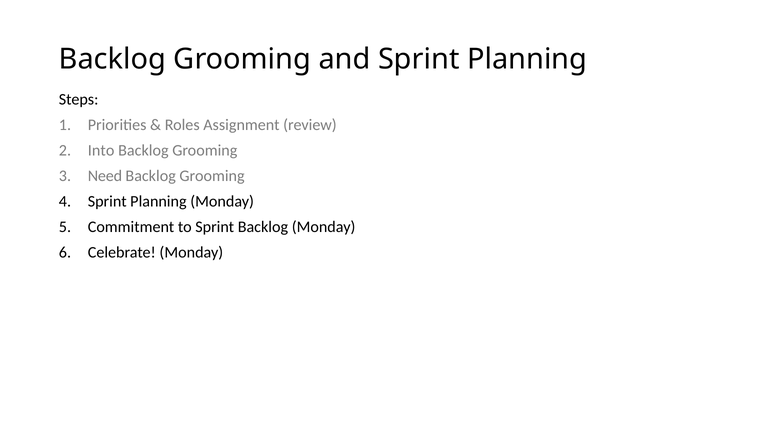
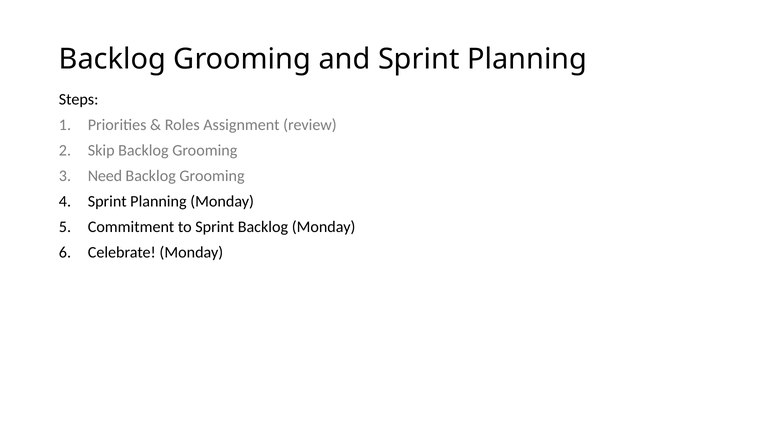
Into: Into -> Skip
